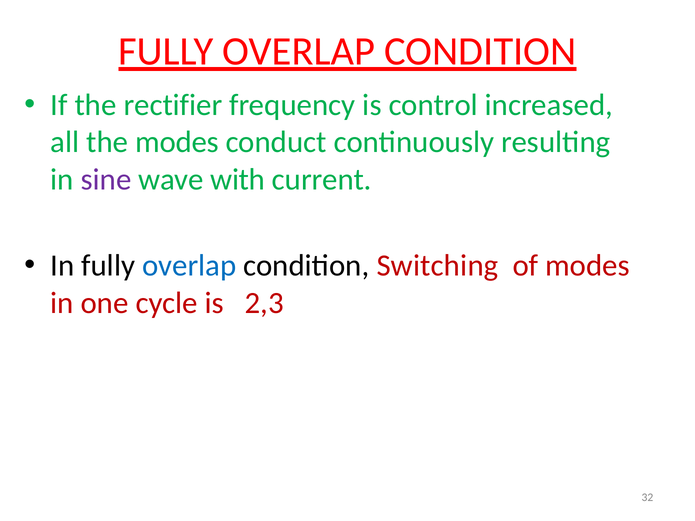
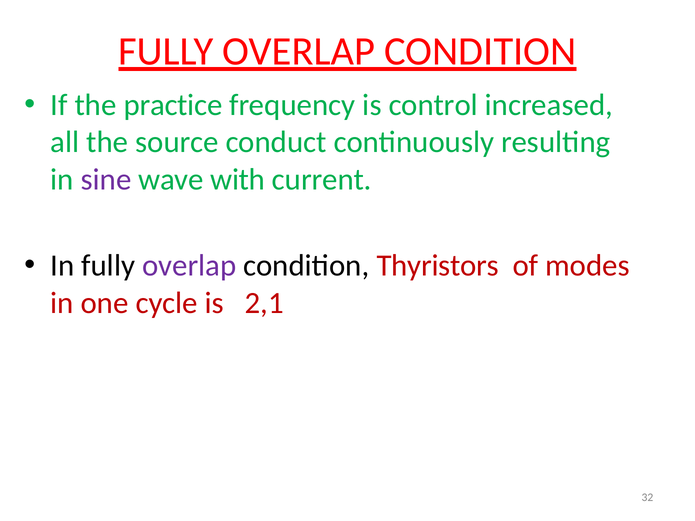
rectifier: rectifier -> practice
the modes: modes -> source
overlap at (189, 266) colour: blue -> purple
Switching: Switching -> Thyristors
2,3: 2,3 -> 2,1
